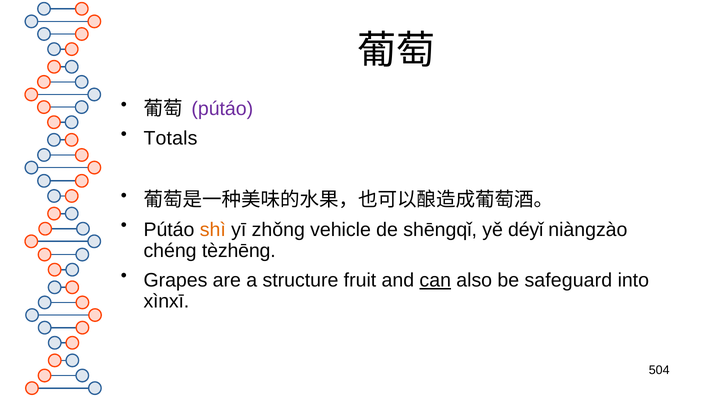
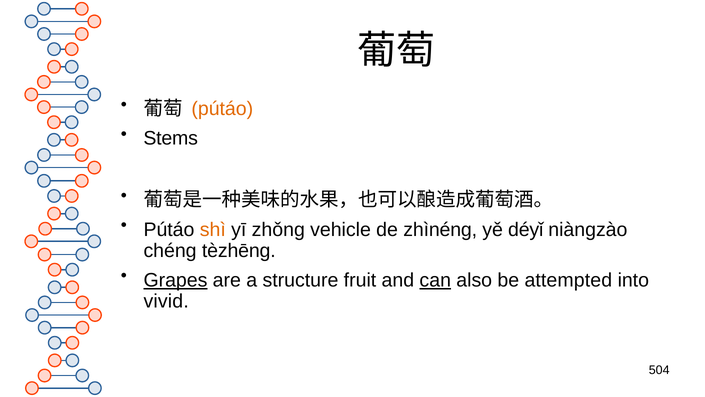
pútáo at (222, 109) colour: purple -> orange
Totals: Totals -> Stems
shēngqǐ: shēngqǐ -> zhìnéng
Grapes underline: none -> present
safeguard: safeguard -> attempted
xìnxī: xìnxī -> vivid
